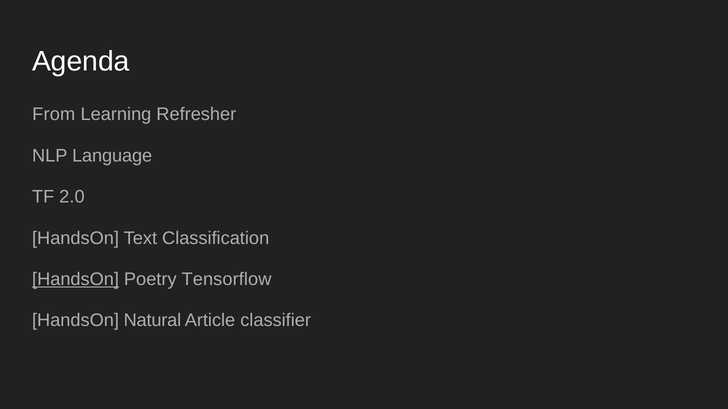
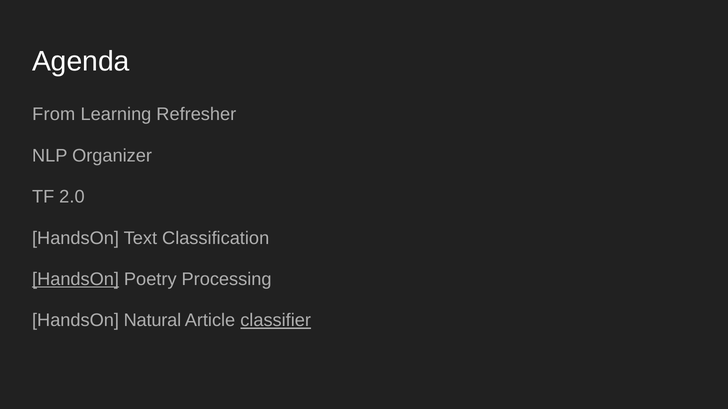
Language: Language -> Organizer
Tensorflow: Tensorflow -> Processing
classifier underline: none -> present
